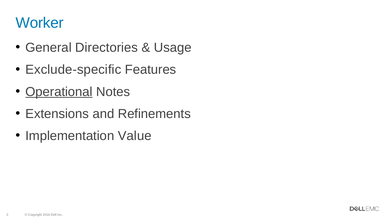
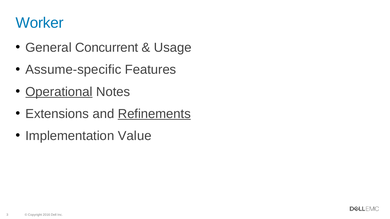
Directories: Directories -> Concurrent
Exclude-specific: Exclude-specific -> Assume-specific
Refinements underline: none -> present
